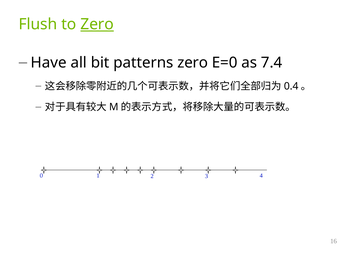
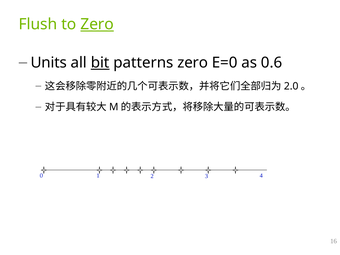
Have: Have -> Units
bit underline: none -> present
7.4: 7.4 -> 0.6
0.4: 0.4 -> 2.0
